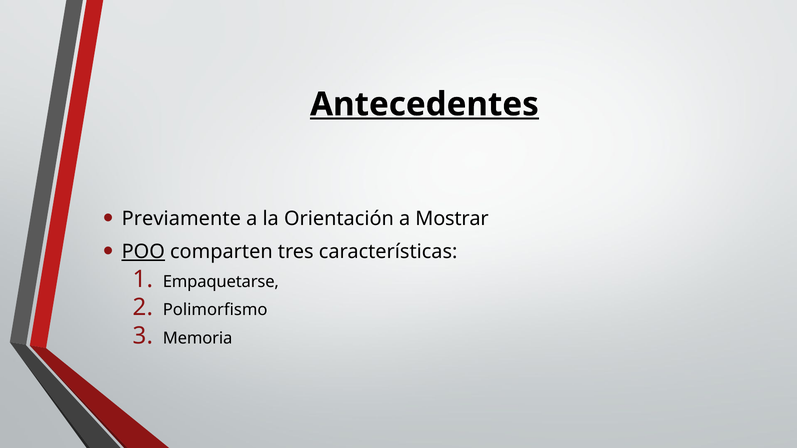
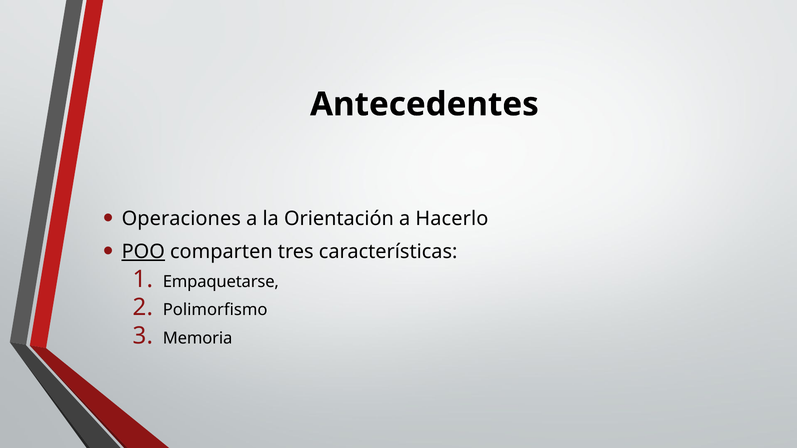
Antecedentes underline: present -> none
Previamente: Previamente -> Operaciones
Mostrar: Mostrar -> Hacerlo
